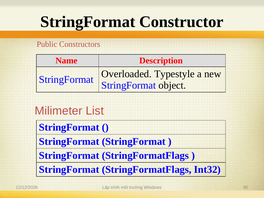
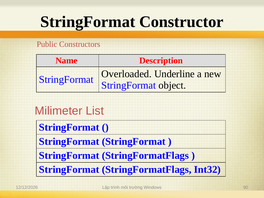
Typestyle: Typestyle -> Underline
